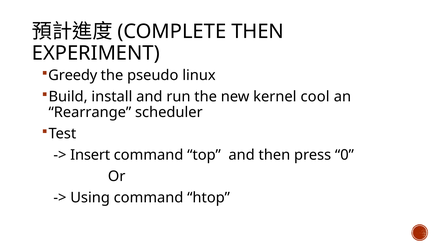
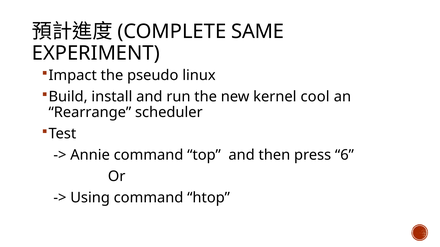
THEN at (258, 32): THEN -> SAME
Greedy: Greedy -> Impact
Insert: Insert -> Annie
0: 0 -> 6
